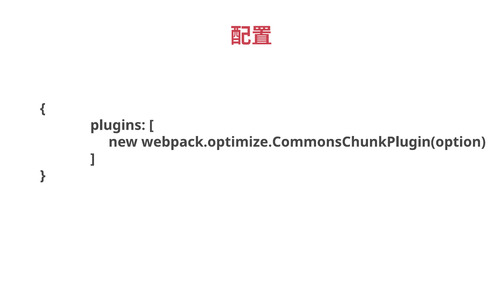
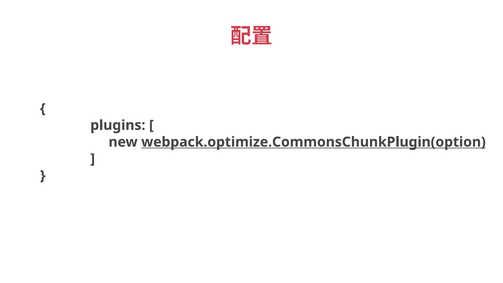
webpack.optimize.CommonsChunkPlugin(option underline: none -> present
